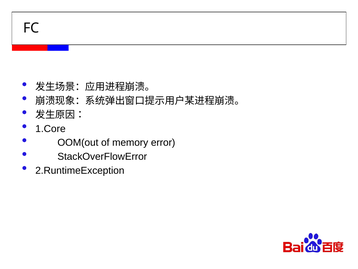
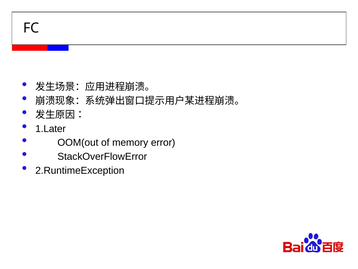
1.Core: 1.Core -> 1.Later
